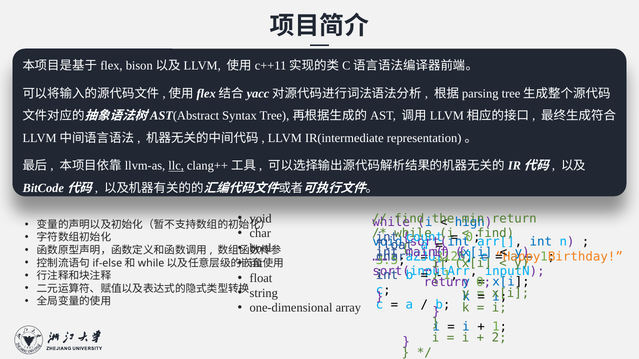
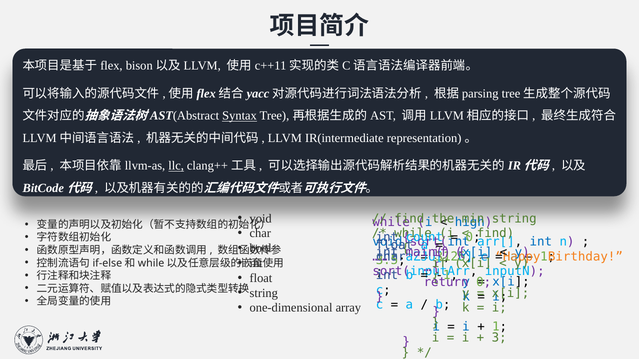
Syntax underline: none -> present
return at (514, 219): return -> string
2 at (499, 338): 2 -> 3
